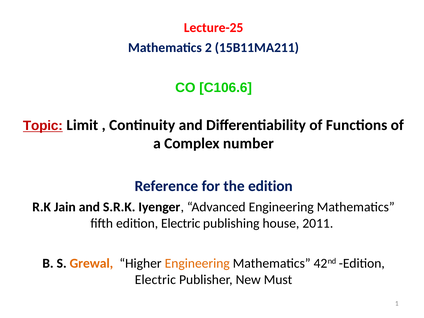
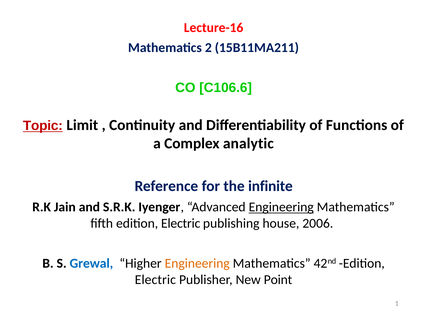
Lecture-25: Lecture-25 -> Lecture-16
number: number -> analytic
the edition: edition -> infinite
Engineering at (281, 207) underline: none -> present
2011: 2011 -> 2006
Grewal colour: orange -> blue
Must: Must -> Point
